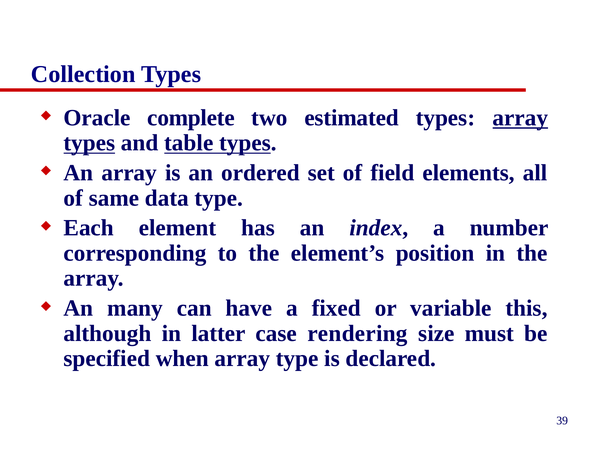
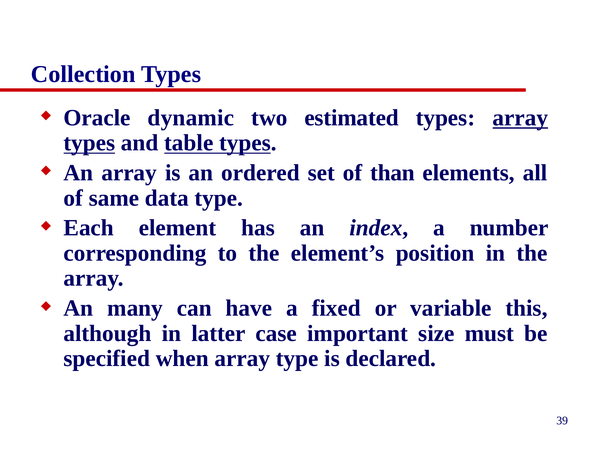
complete: complete -> dynamic
field: field -> than
rendering: rendering -> important
